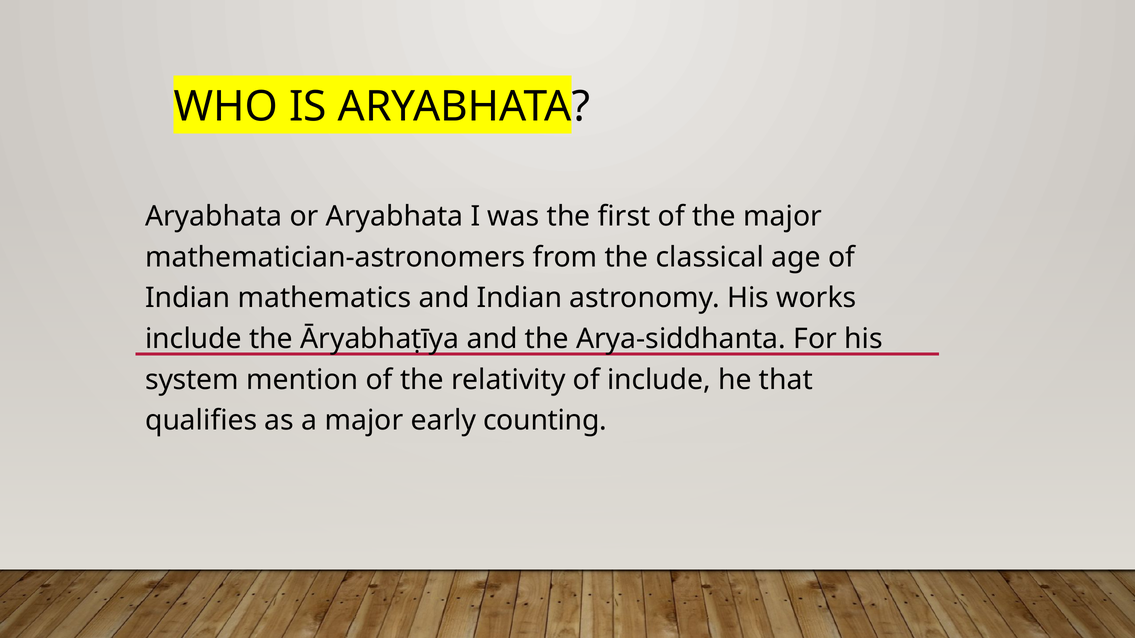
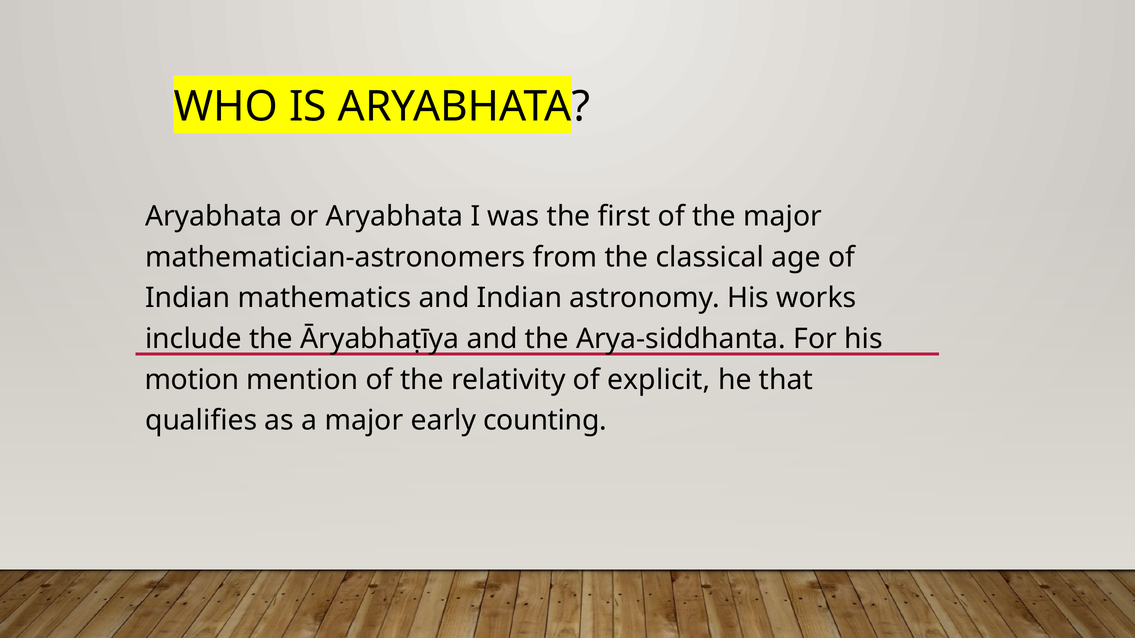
system: system -> motion
of include: include -> explicit
